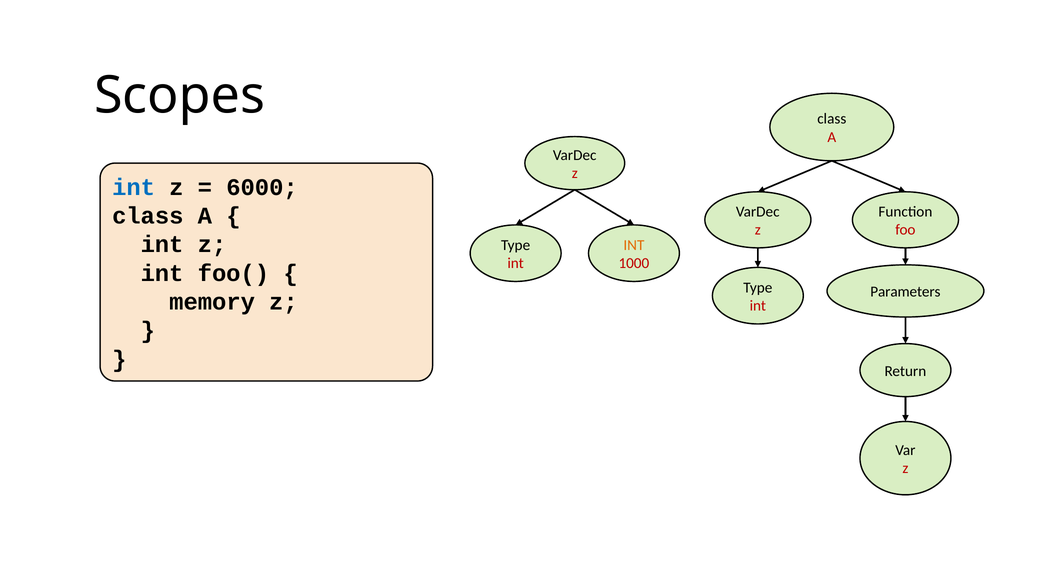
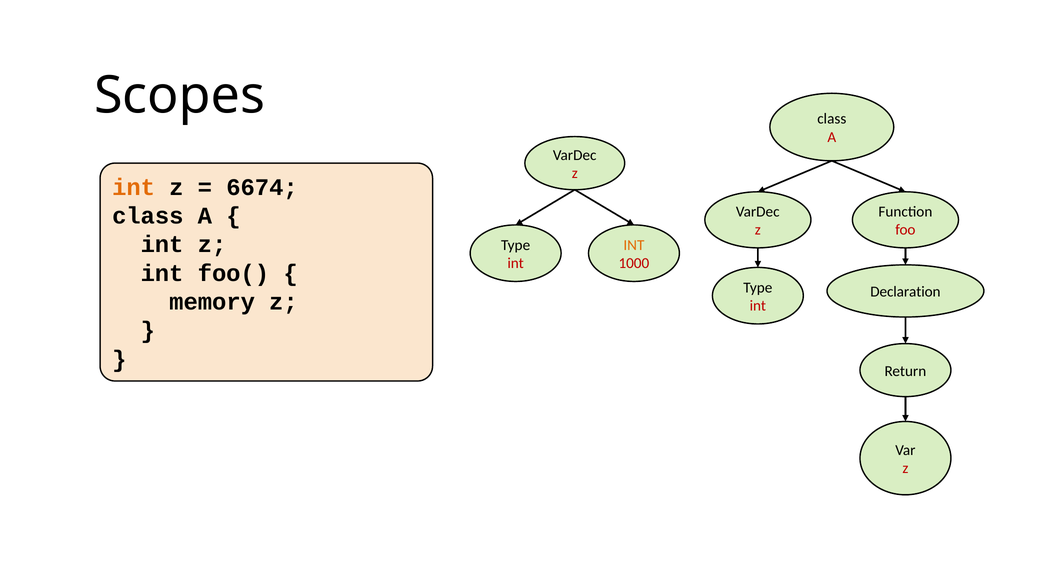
int at (134, 187) colour: blue -> orange
6000: 6000 -> 6674
Parameters: Parameters -> Declaration
